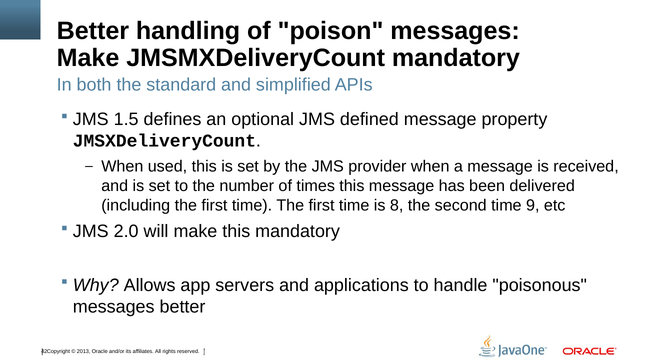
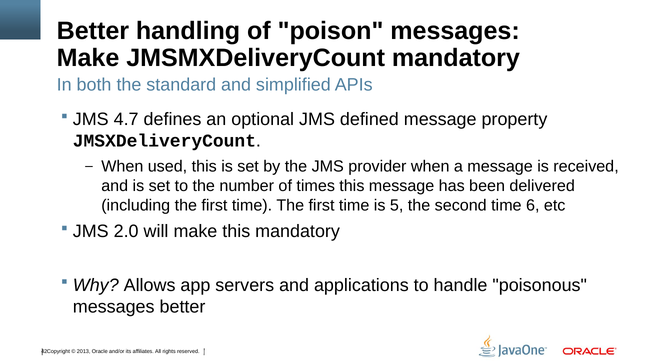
1.5: 1.5 -> 4.7
8: 8 -> 5
9: 9 -> 6
